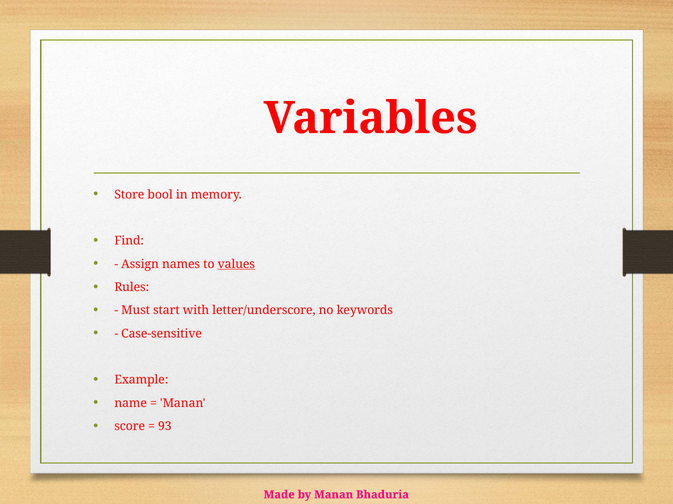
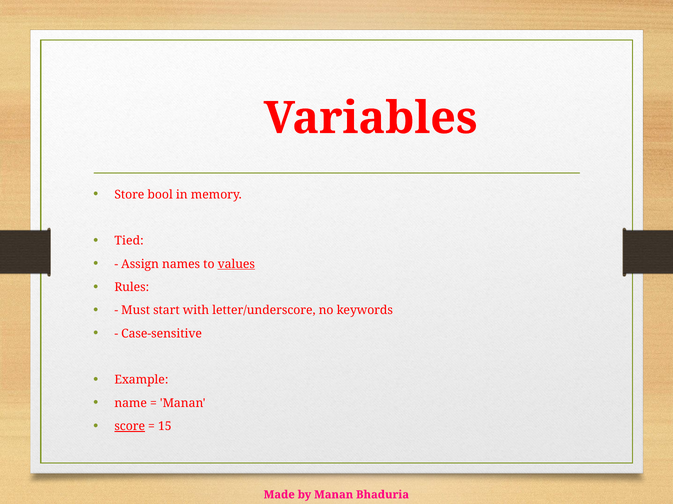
Find: Find -> Tied
score underline: none -> present
93: 93 -> 15
